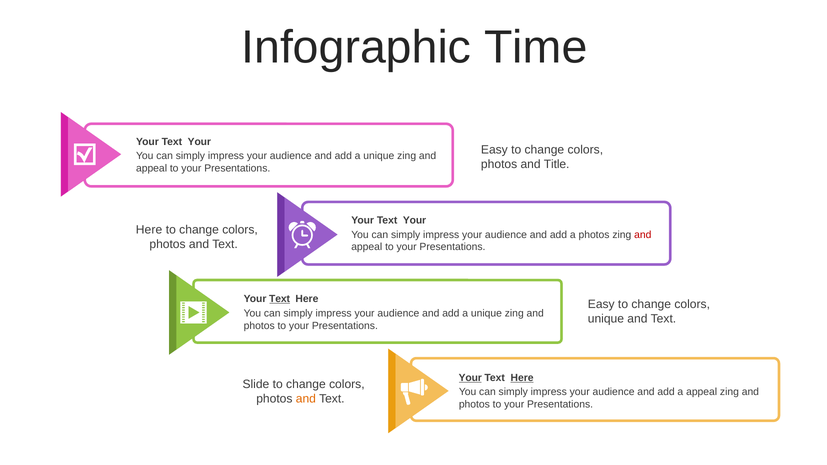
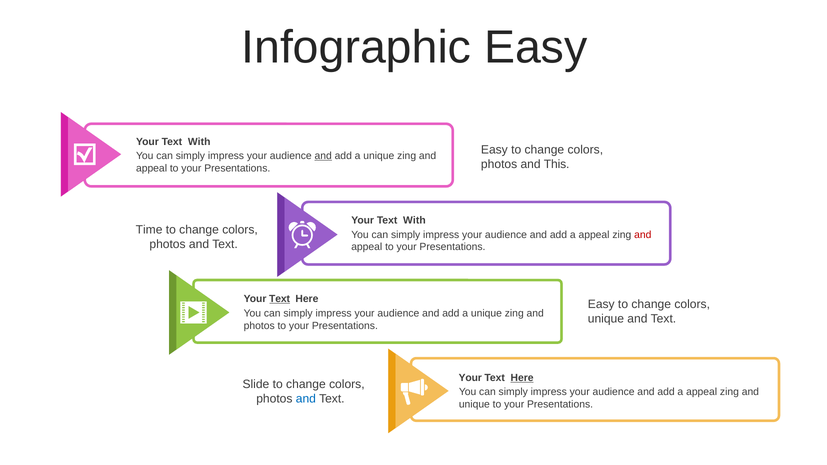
Infographic Time: Time -> Easy
Your at (199, 142): Your -> With
and at (323, 156) underline: none -> present
Title: Title -> This
Your at (415, 220): Your -> With
Here at (149, 230): Here -> Time
photos at (594, 235): photos -> appeal
Your at (470, 378) underline: present -> none
and at (306, 399) colour: orange -> blue
photos at (474, 405): photos -> unique
